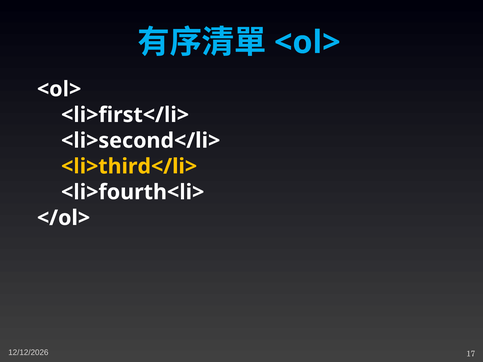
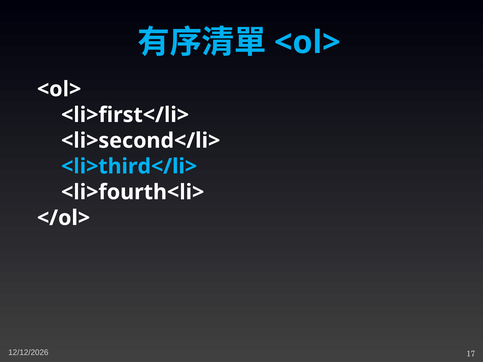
<li>third</li> colour: yellow -> light blue
